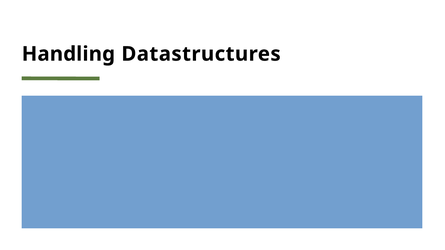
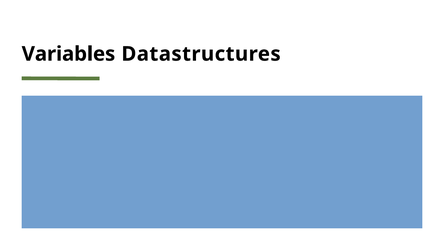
Handling: Handling -> Variables
